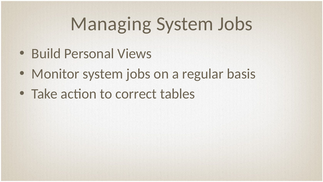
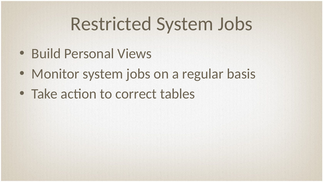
Managing: Managing -> Restricted
